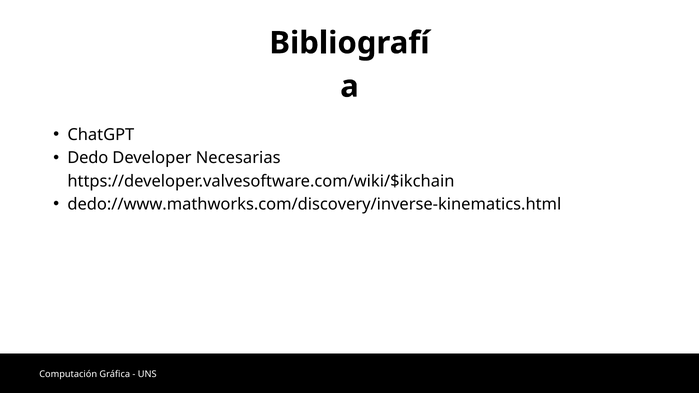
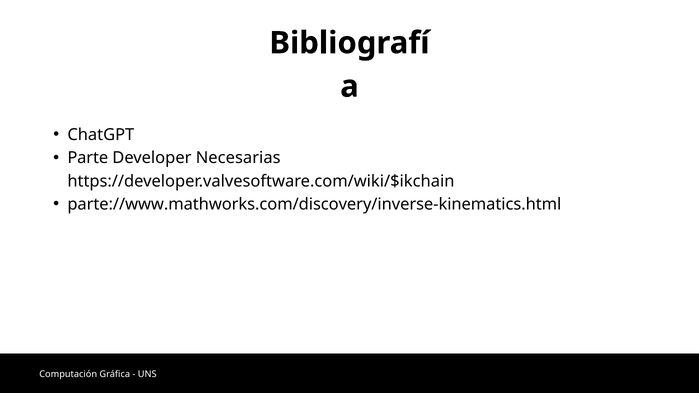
Dedo: Dedo -> Parte
dedo://www.mathworks.com/discovery/inverse-kinematics.html: dedo://www.mathworks.com/discovery/inverse-kinematics.html -> parte://www.mathworks.com/discovery/inverse-kinematics.html
